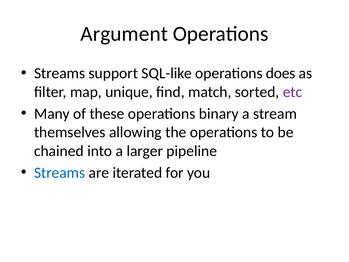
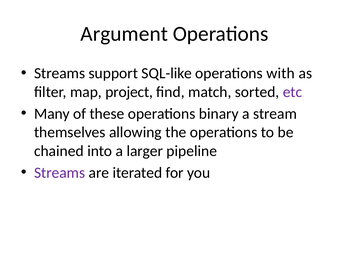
does: does -> with
unique: unique -> project
Streams at (60, 173) colour: blue -> purple
